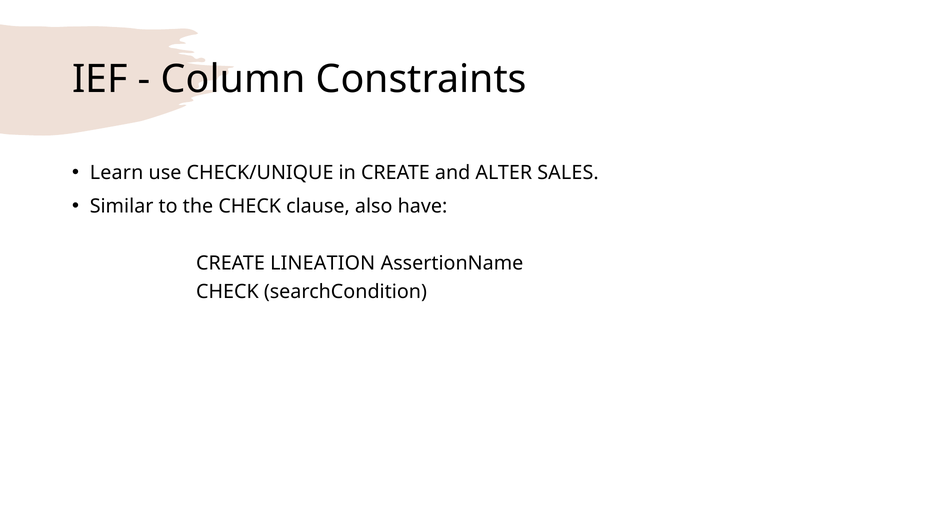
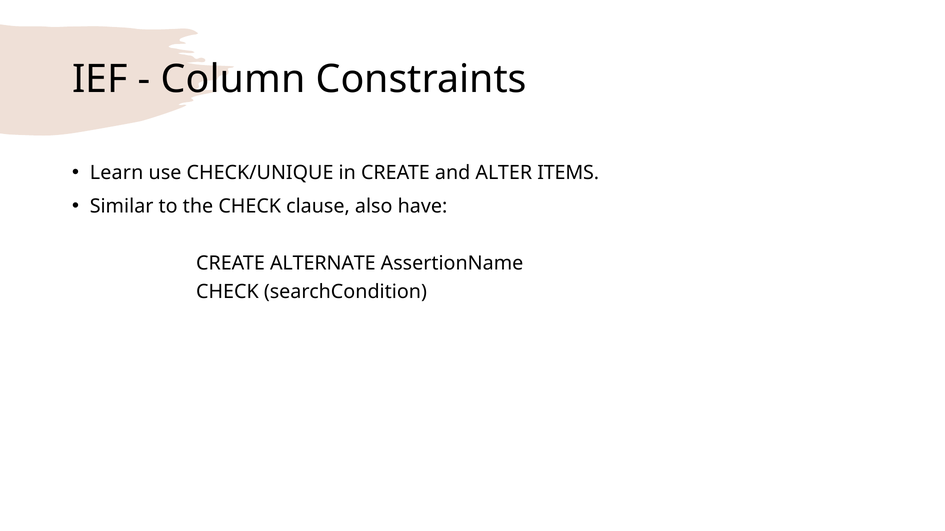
SALES: SALES -> ITEMS
LINEATION: LINEATION -> ALTERNATE
